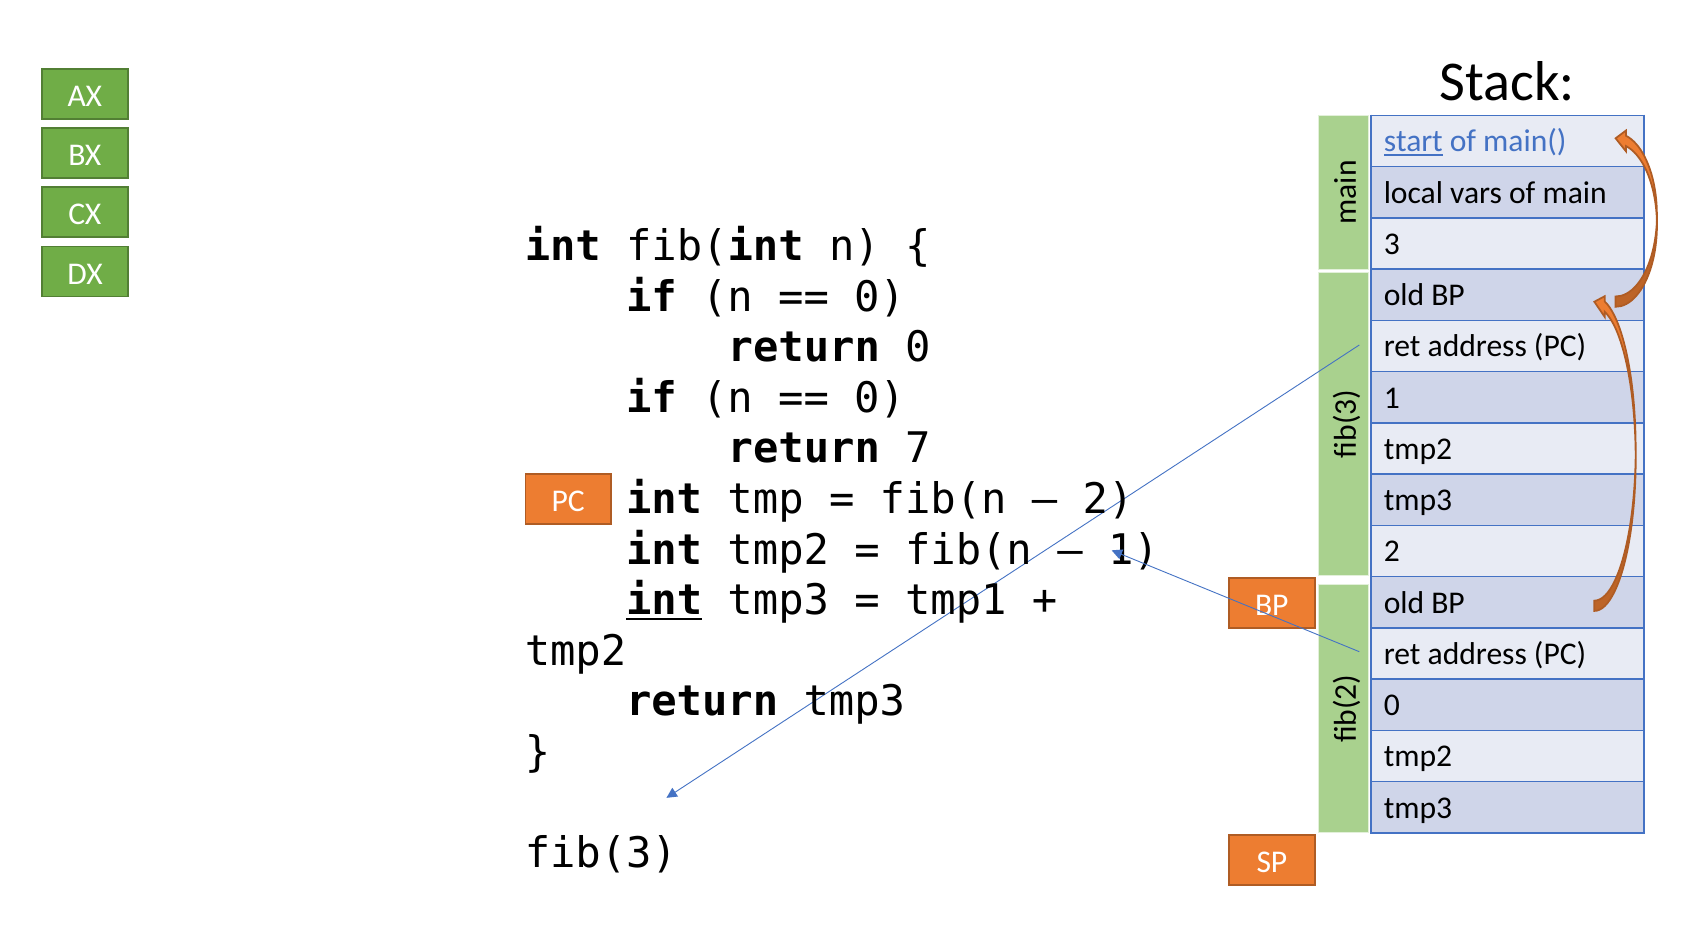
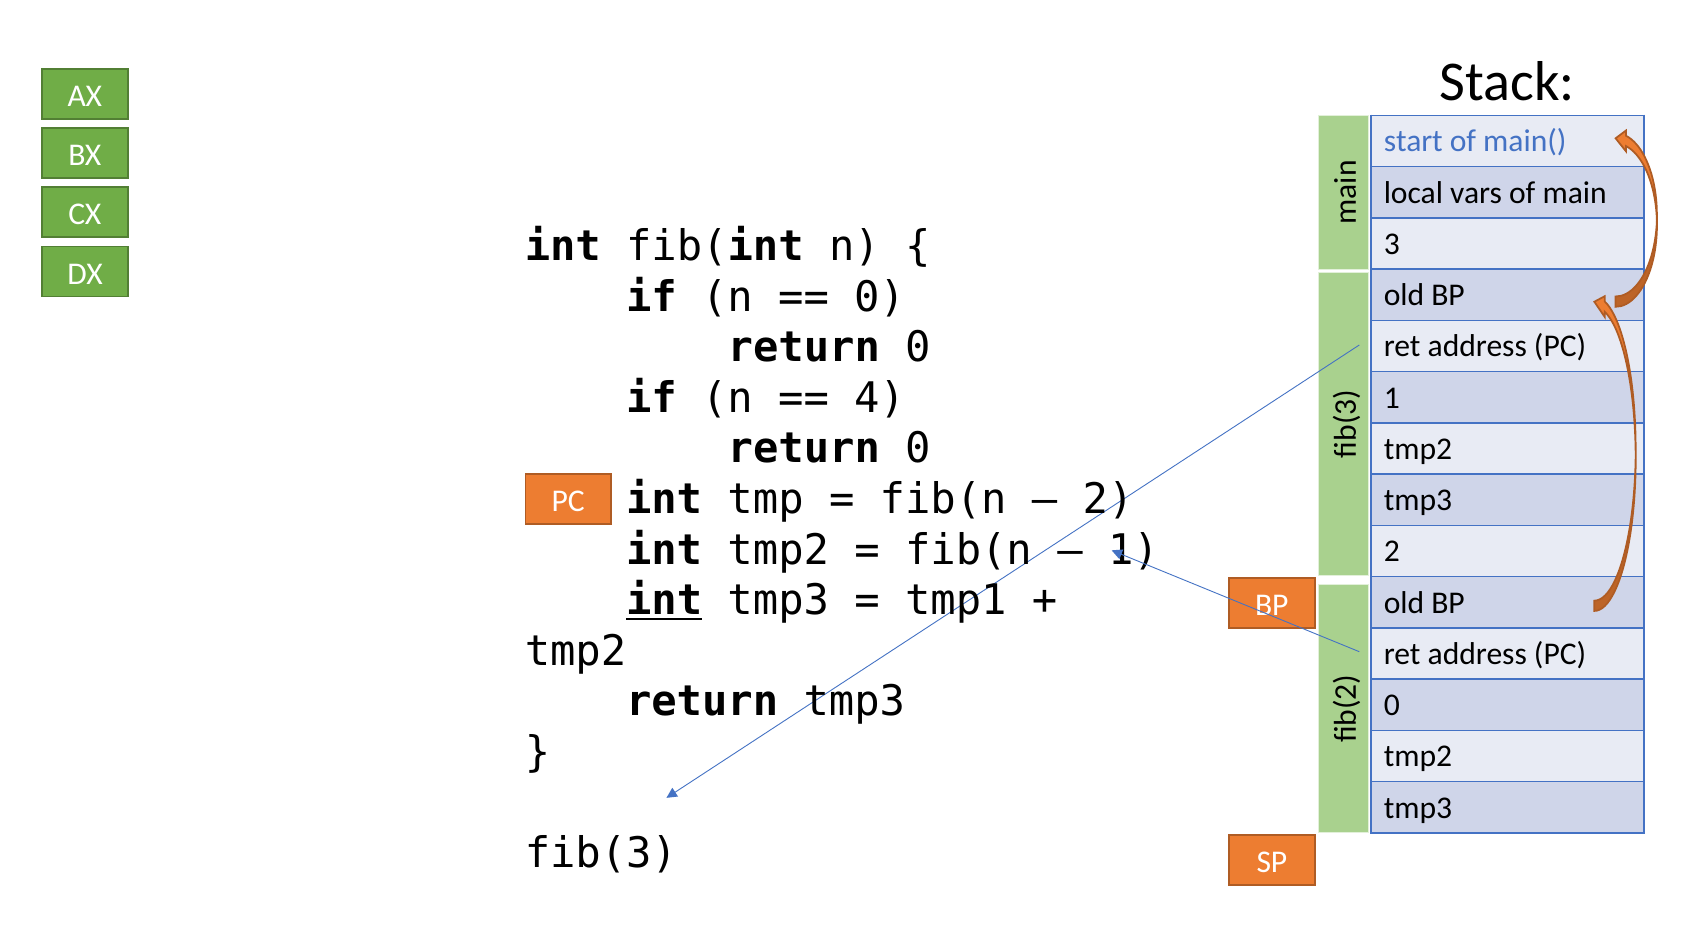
start underline: present -> none
0 at (880, 399): 0 -> 4
7 at (918, 449): 7 -> 0
